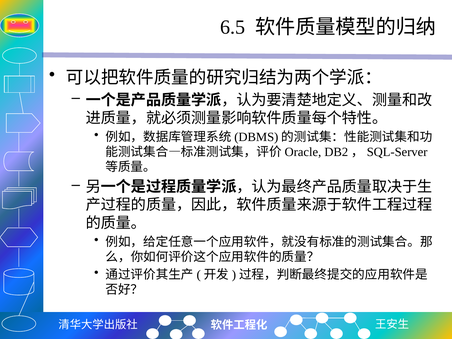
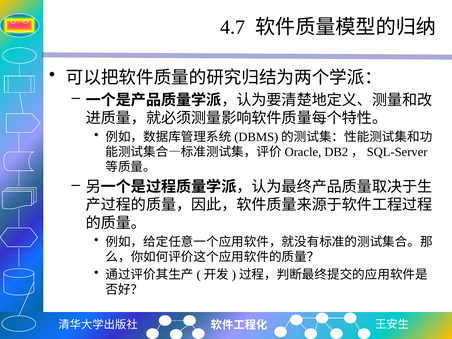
6.5: 6.5 -> 4.7
